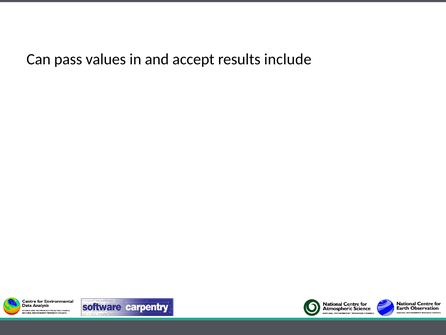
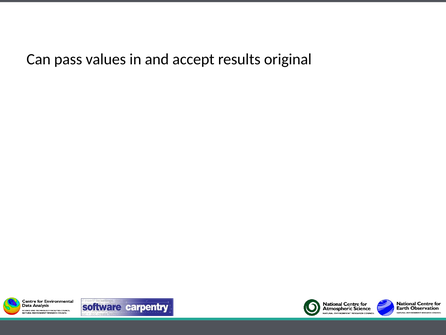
include: include -> original
